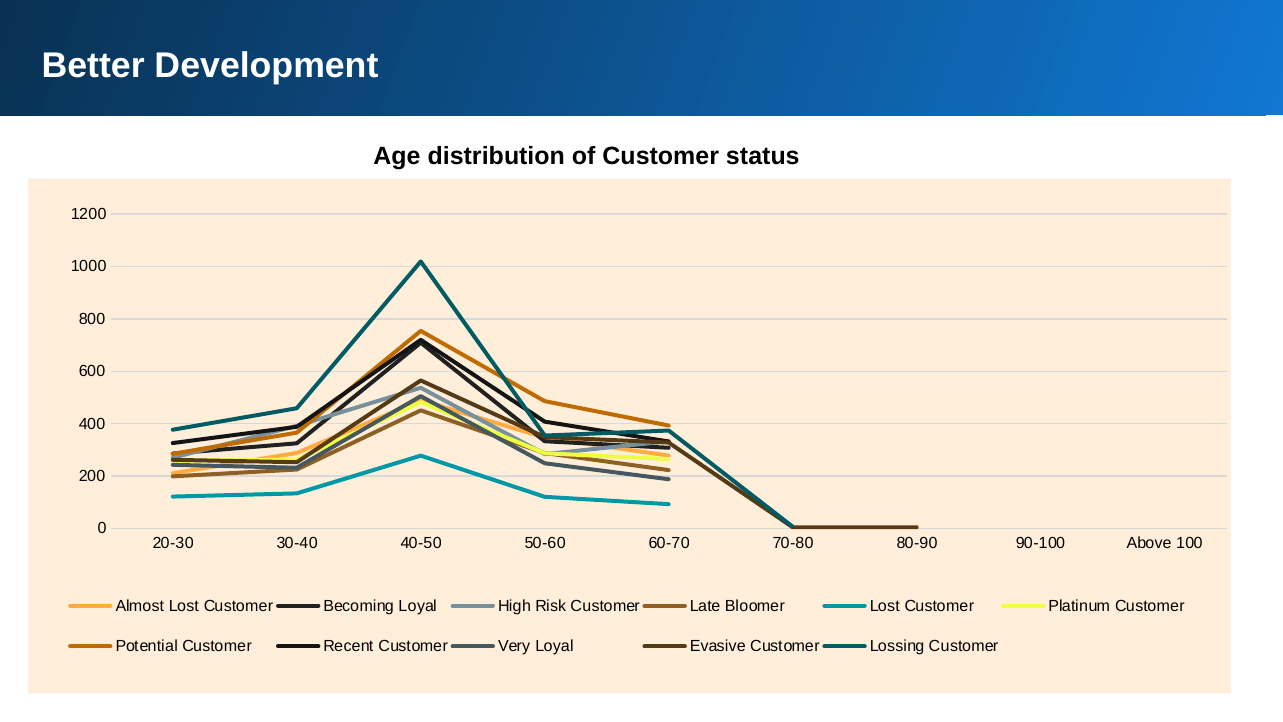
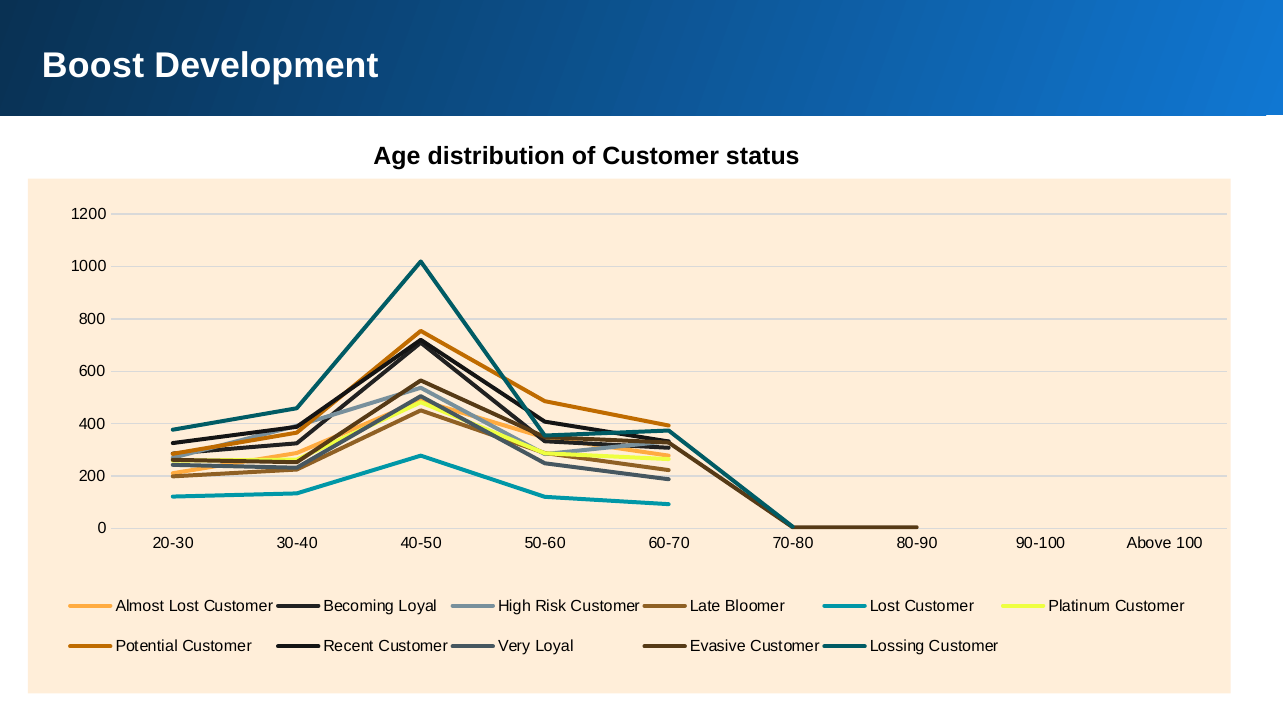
Better: Better -> Boost
